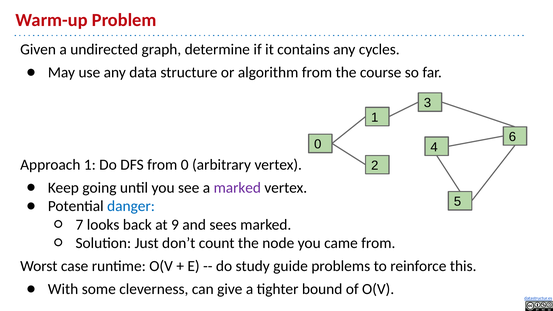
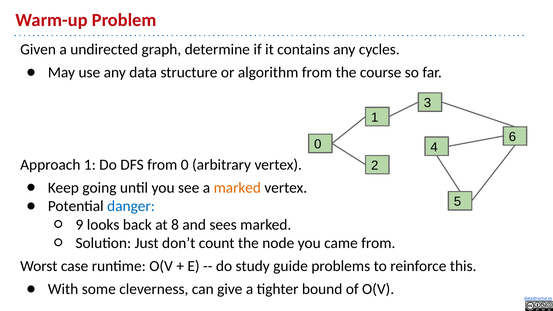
marked at (237, 188) colour: purple -> orange
7: 7 -> 9
9: 9 -> 8
